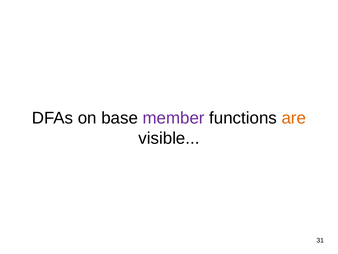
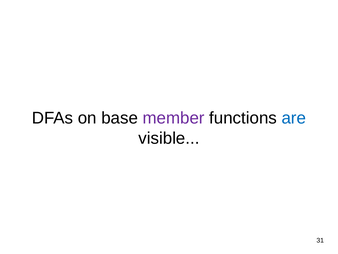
are colour: orange -> blue
